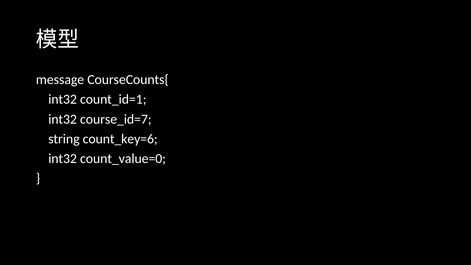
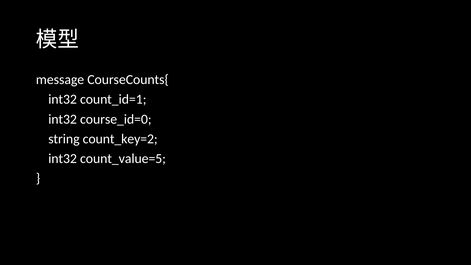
course_id=7: course_id=7 -> course_id=0
count_key=6: count_key=6 -> count_key=2
count_value=0: count_value=0 -> count_value=5
